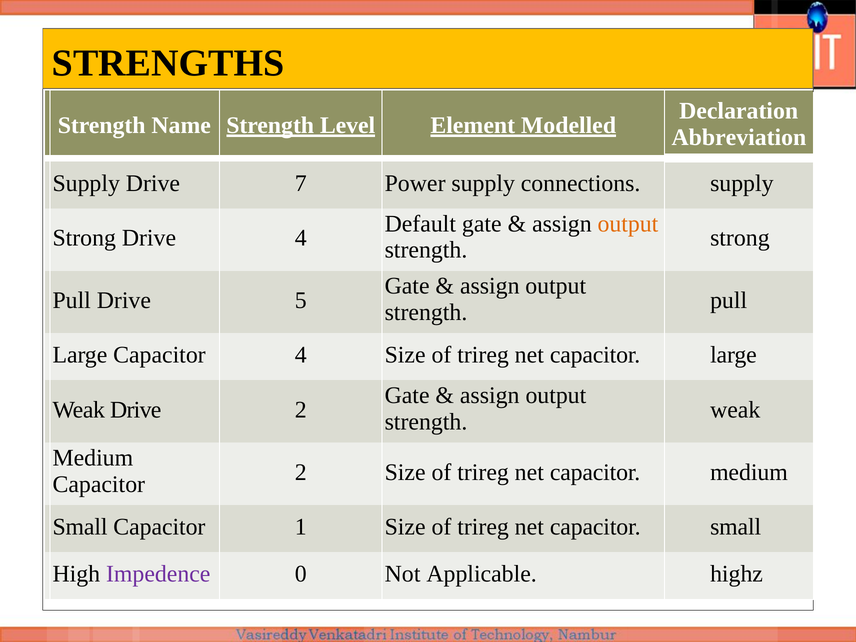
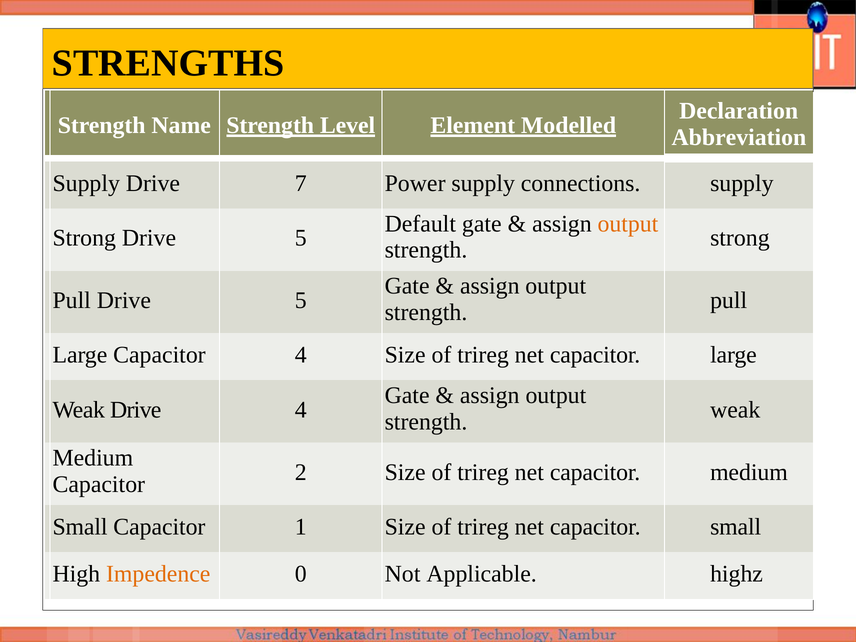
Strong Drive 4: 4 -> 5
Drive 2: 2 -> 4
Impedence colour: purple -> orange
